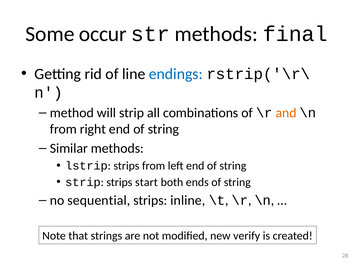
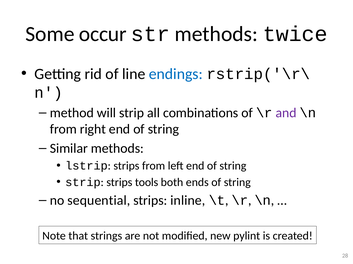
final: final -> twice
and colour: orange -> purple
start: start -> tools
verify: verify -> pylint
